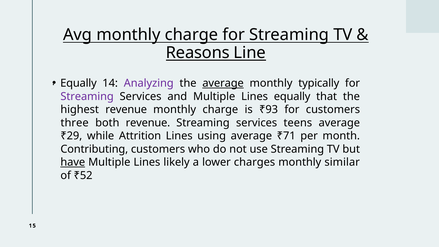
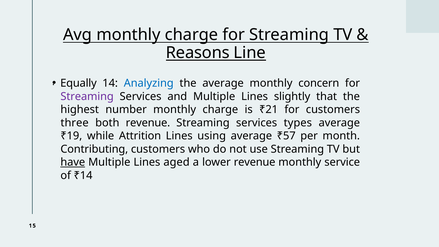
Analyzing colour: purple -> blue
average at (223, 83) underline: present -> none
typically: typically -> concern
Lines equally: equally -> slightly
highest revenue: revenue -> number
₹93: ₹93 -> ₹21
teens: teens -> types
₹29: ₹29 -> ₹19
₹71: ₹71 -> ₹57
likely: likely -> aged
lower charges: charges -> revenue
similar: similar -> service
₹52: ₹52 -> ₹14
